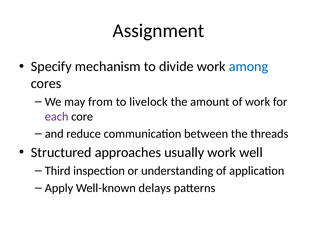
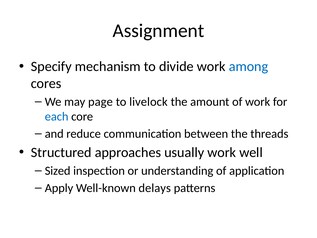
from: from -> page
each colour: purple -> blue
Third: Third -> Sized
